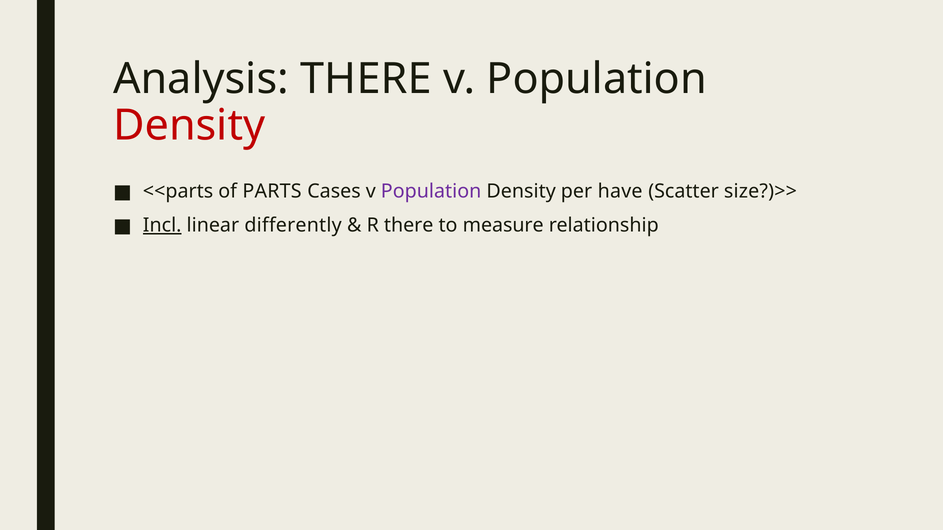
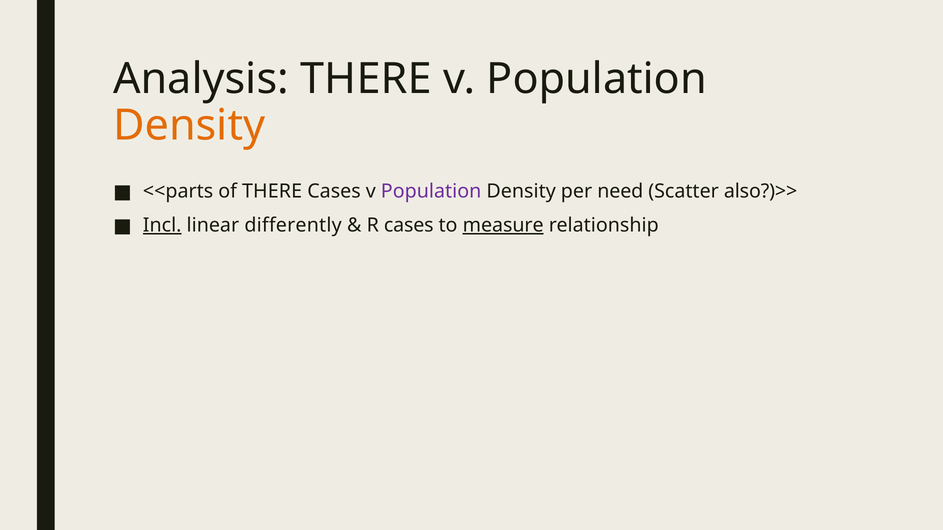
Density at (189, 125) colour: red -> orange
of PARTS: PARTS -> THERE
have: have -> need
size?)>>: size?)>> -> also?)>>
R there: there -> cases
measure underline: none -> present
